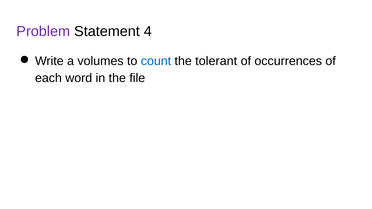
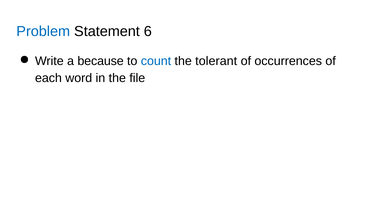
Problem colour: purple -> blue
4: 4 -> 6
volumes: volumes -> because
